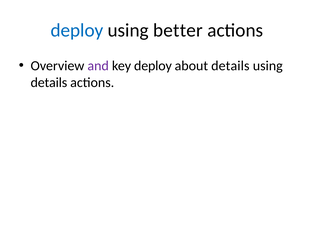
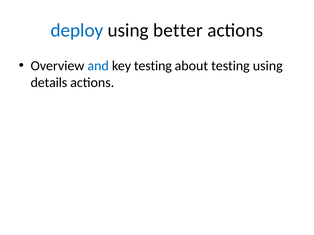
and colour: purple -> blue
key deploy: deploy -> testing
about details: details -> testing
